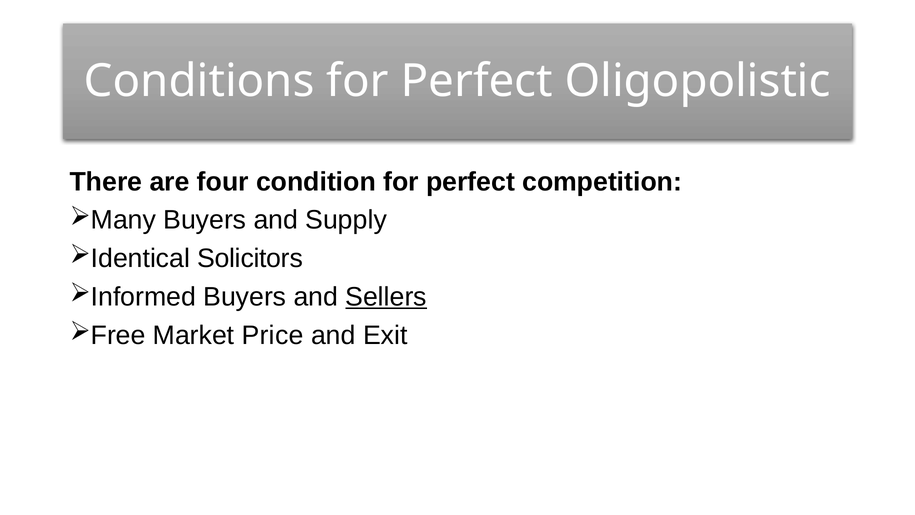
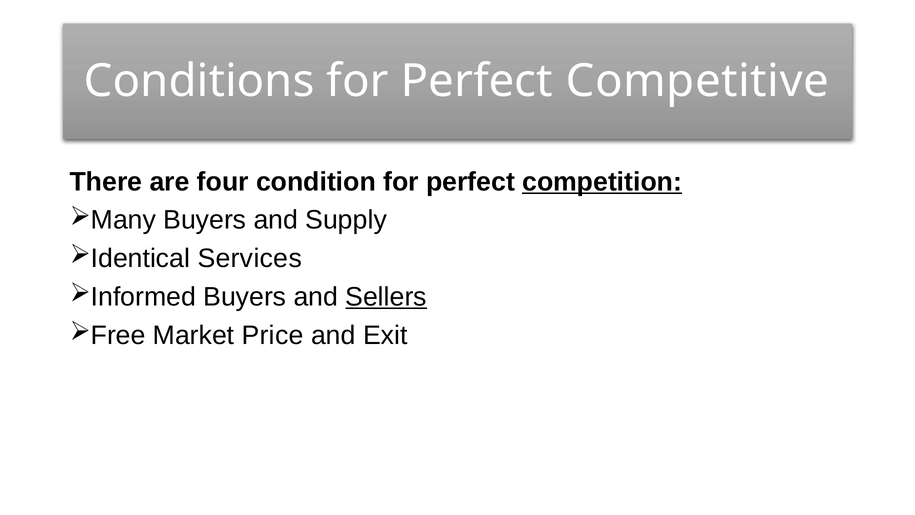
Oligopolistic: Oligopolistic -> Competitive
competition underline: none -> present
Solicitors: Solicitors -> Services
